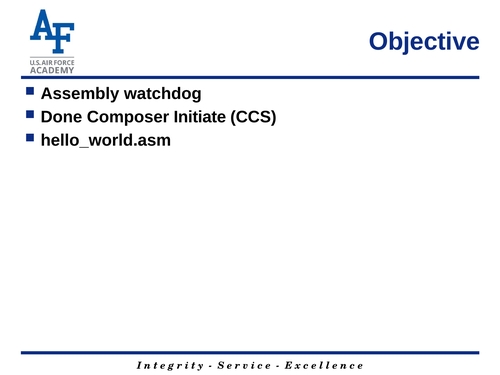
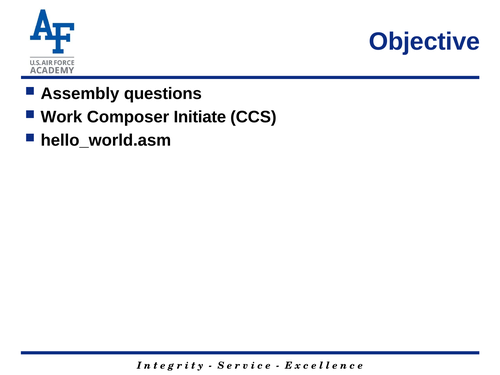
watchdog: watchdog -> questions
Done: Done -> Work
